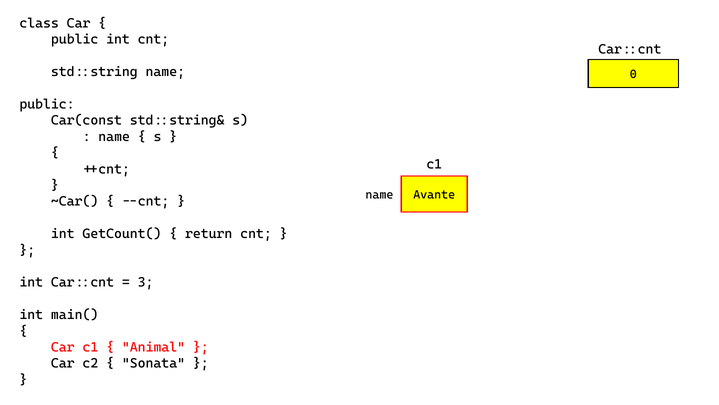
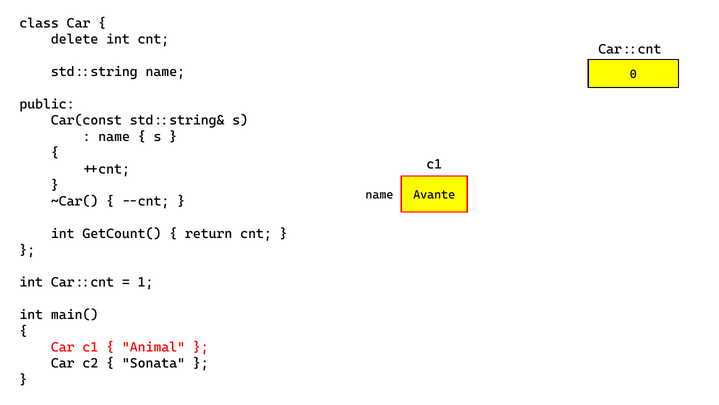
public at (75, 39): public -> delete
3: 3 -> 1
